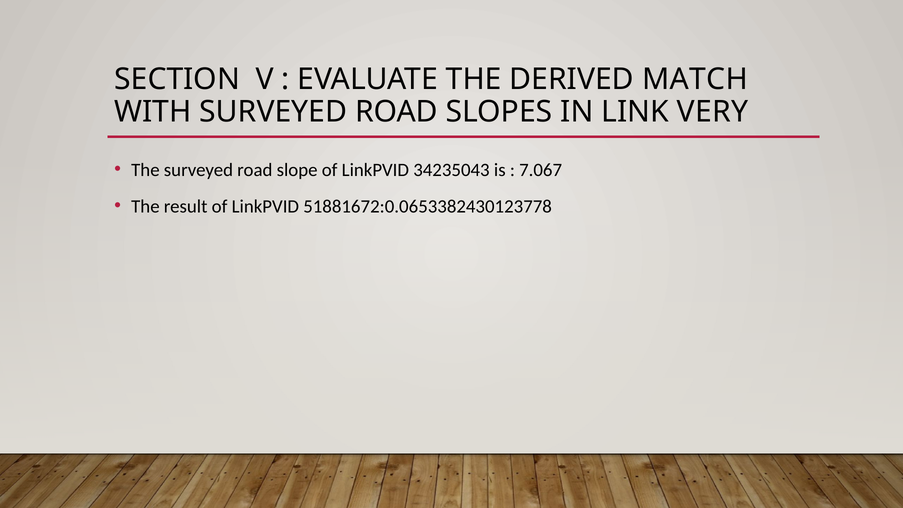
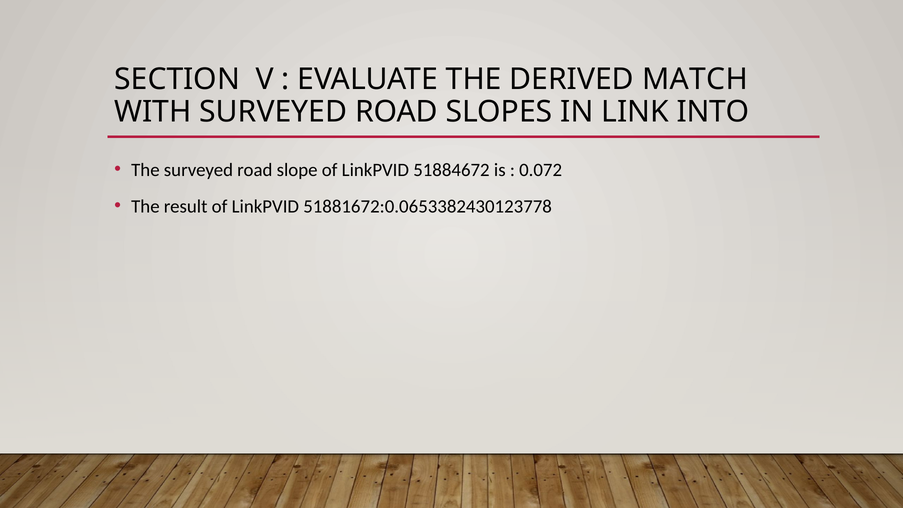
VERY: VERY -> INTO
34235043: 34235043 -> 51884672
7.067: 7.067 -> 0.072
